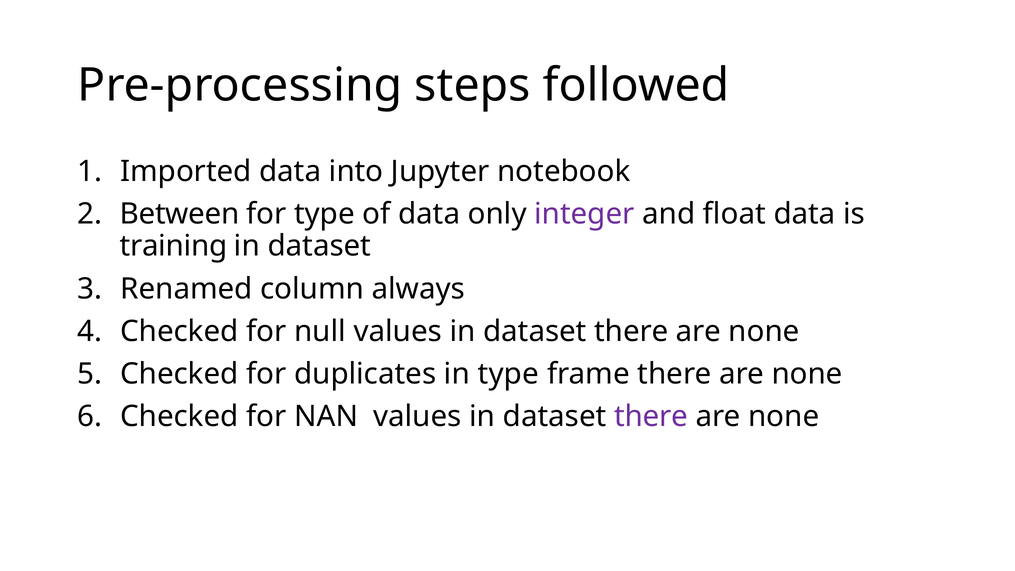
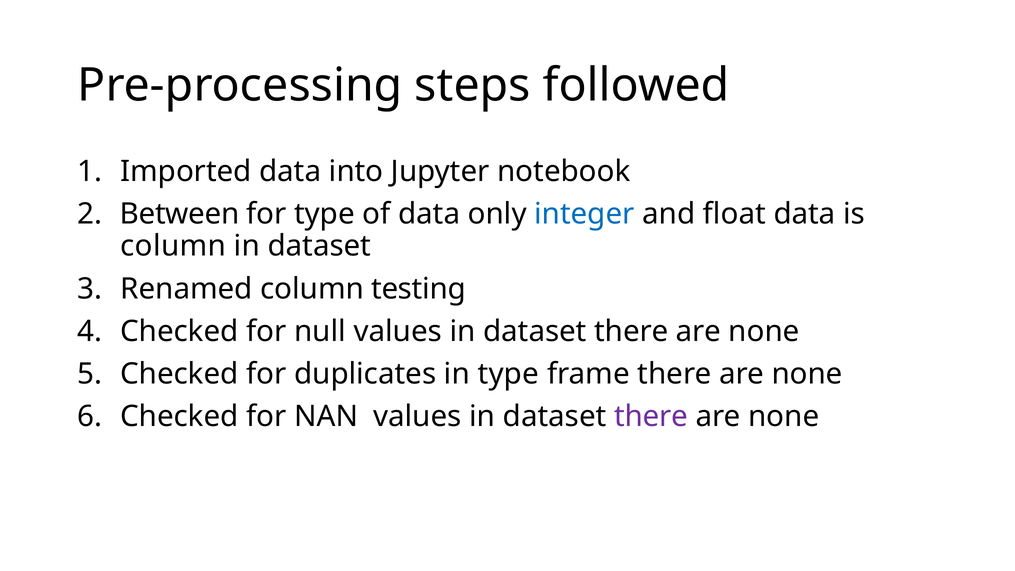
integer colour: purple -> blue
training at (173, 246): training -> column
always: always -> testing
